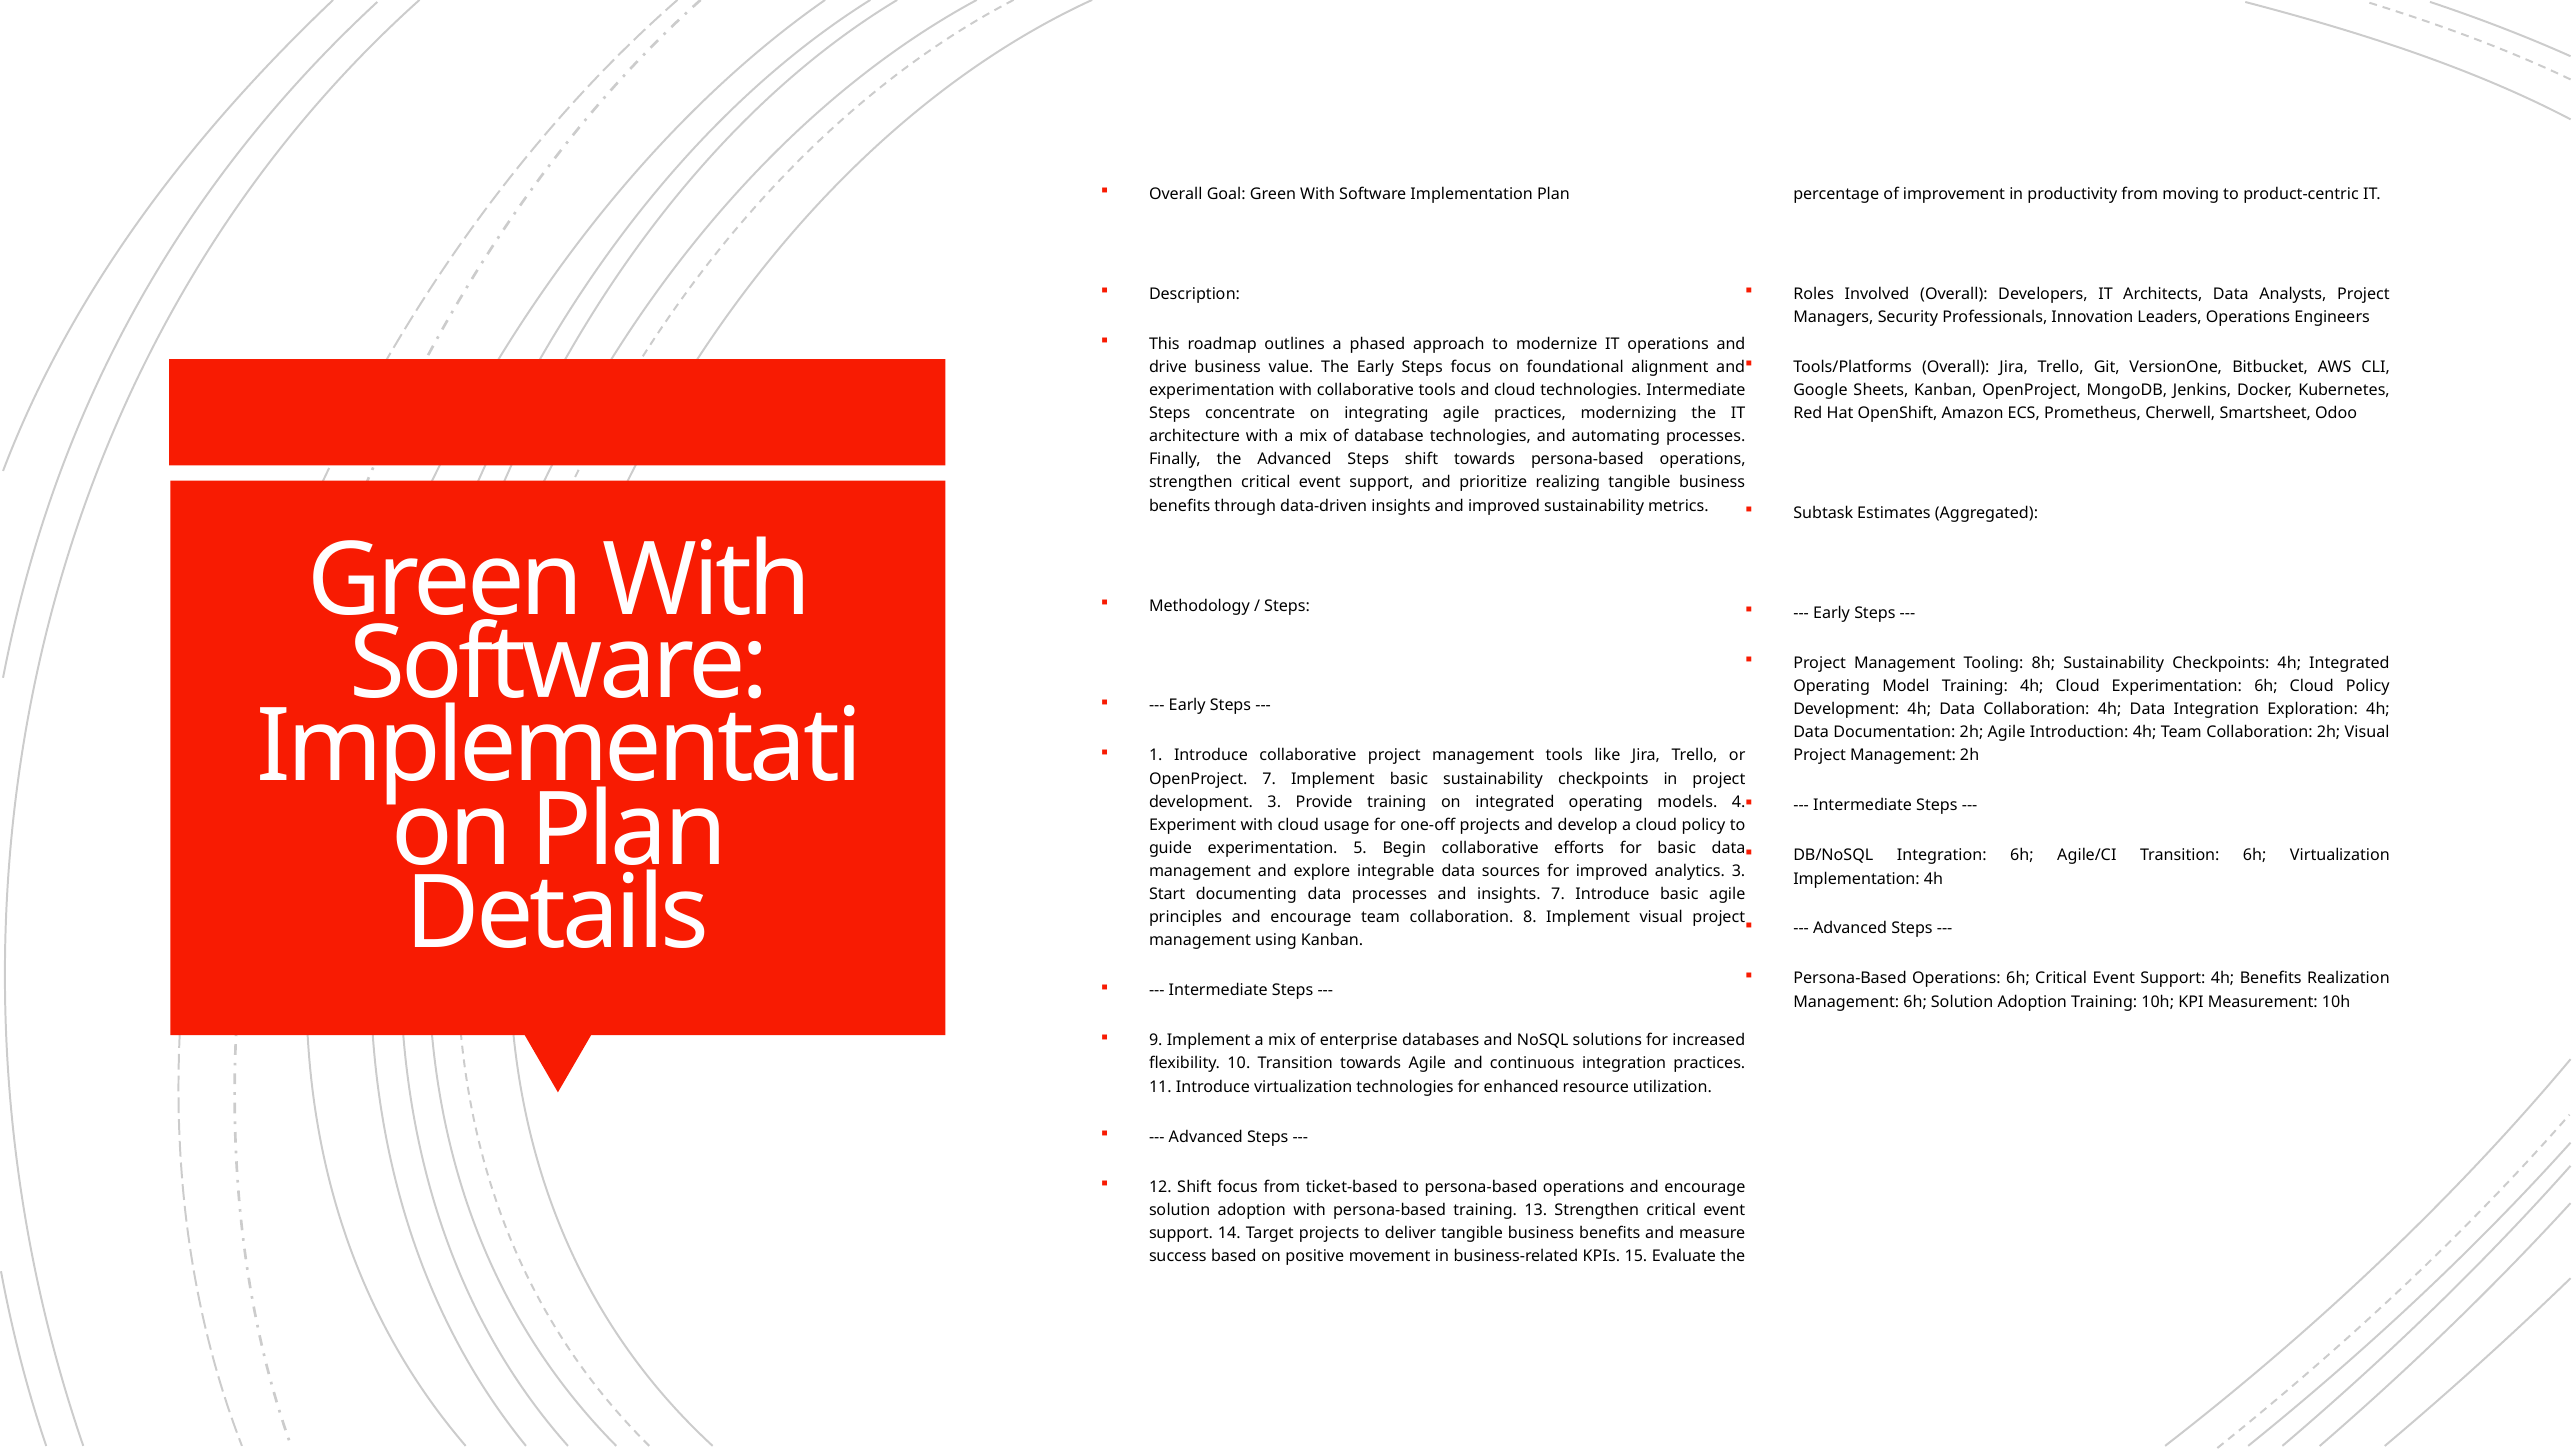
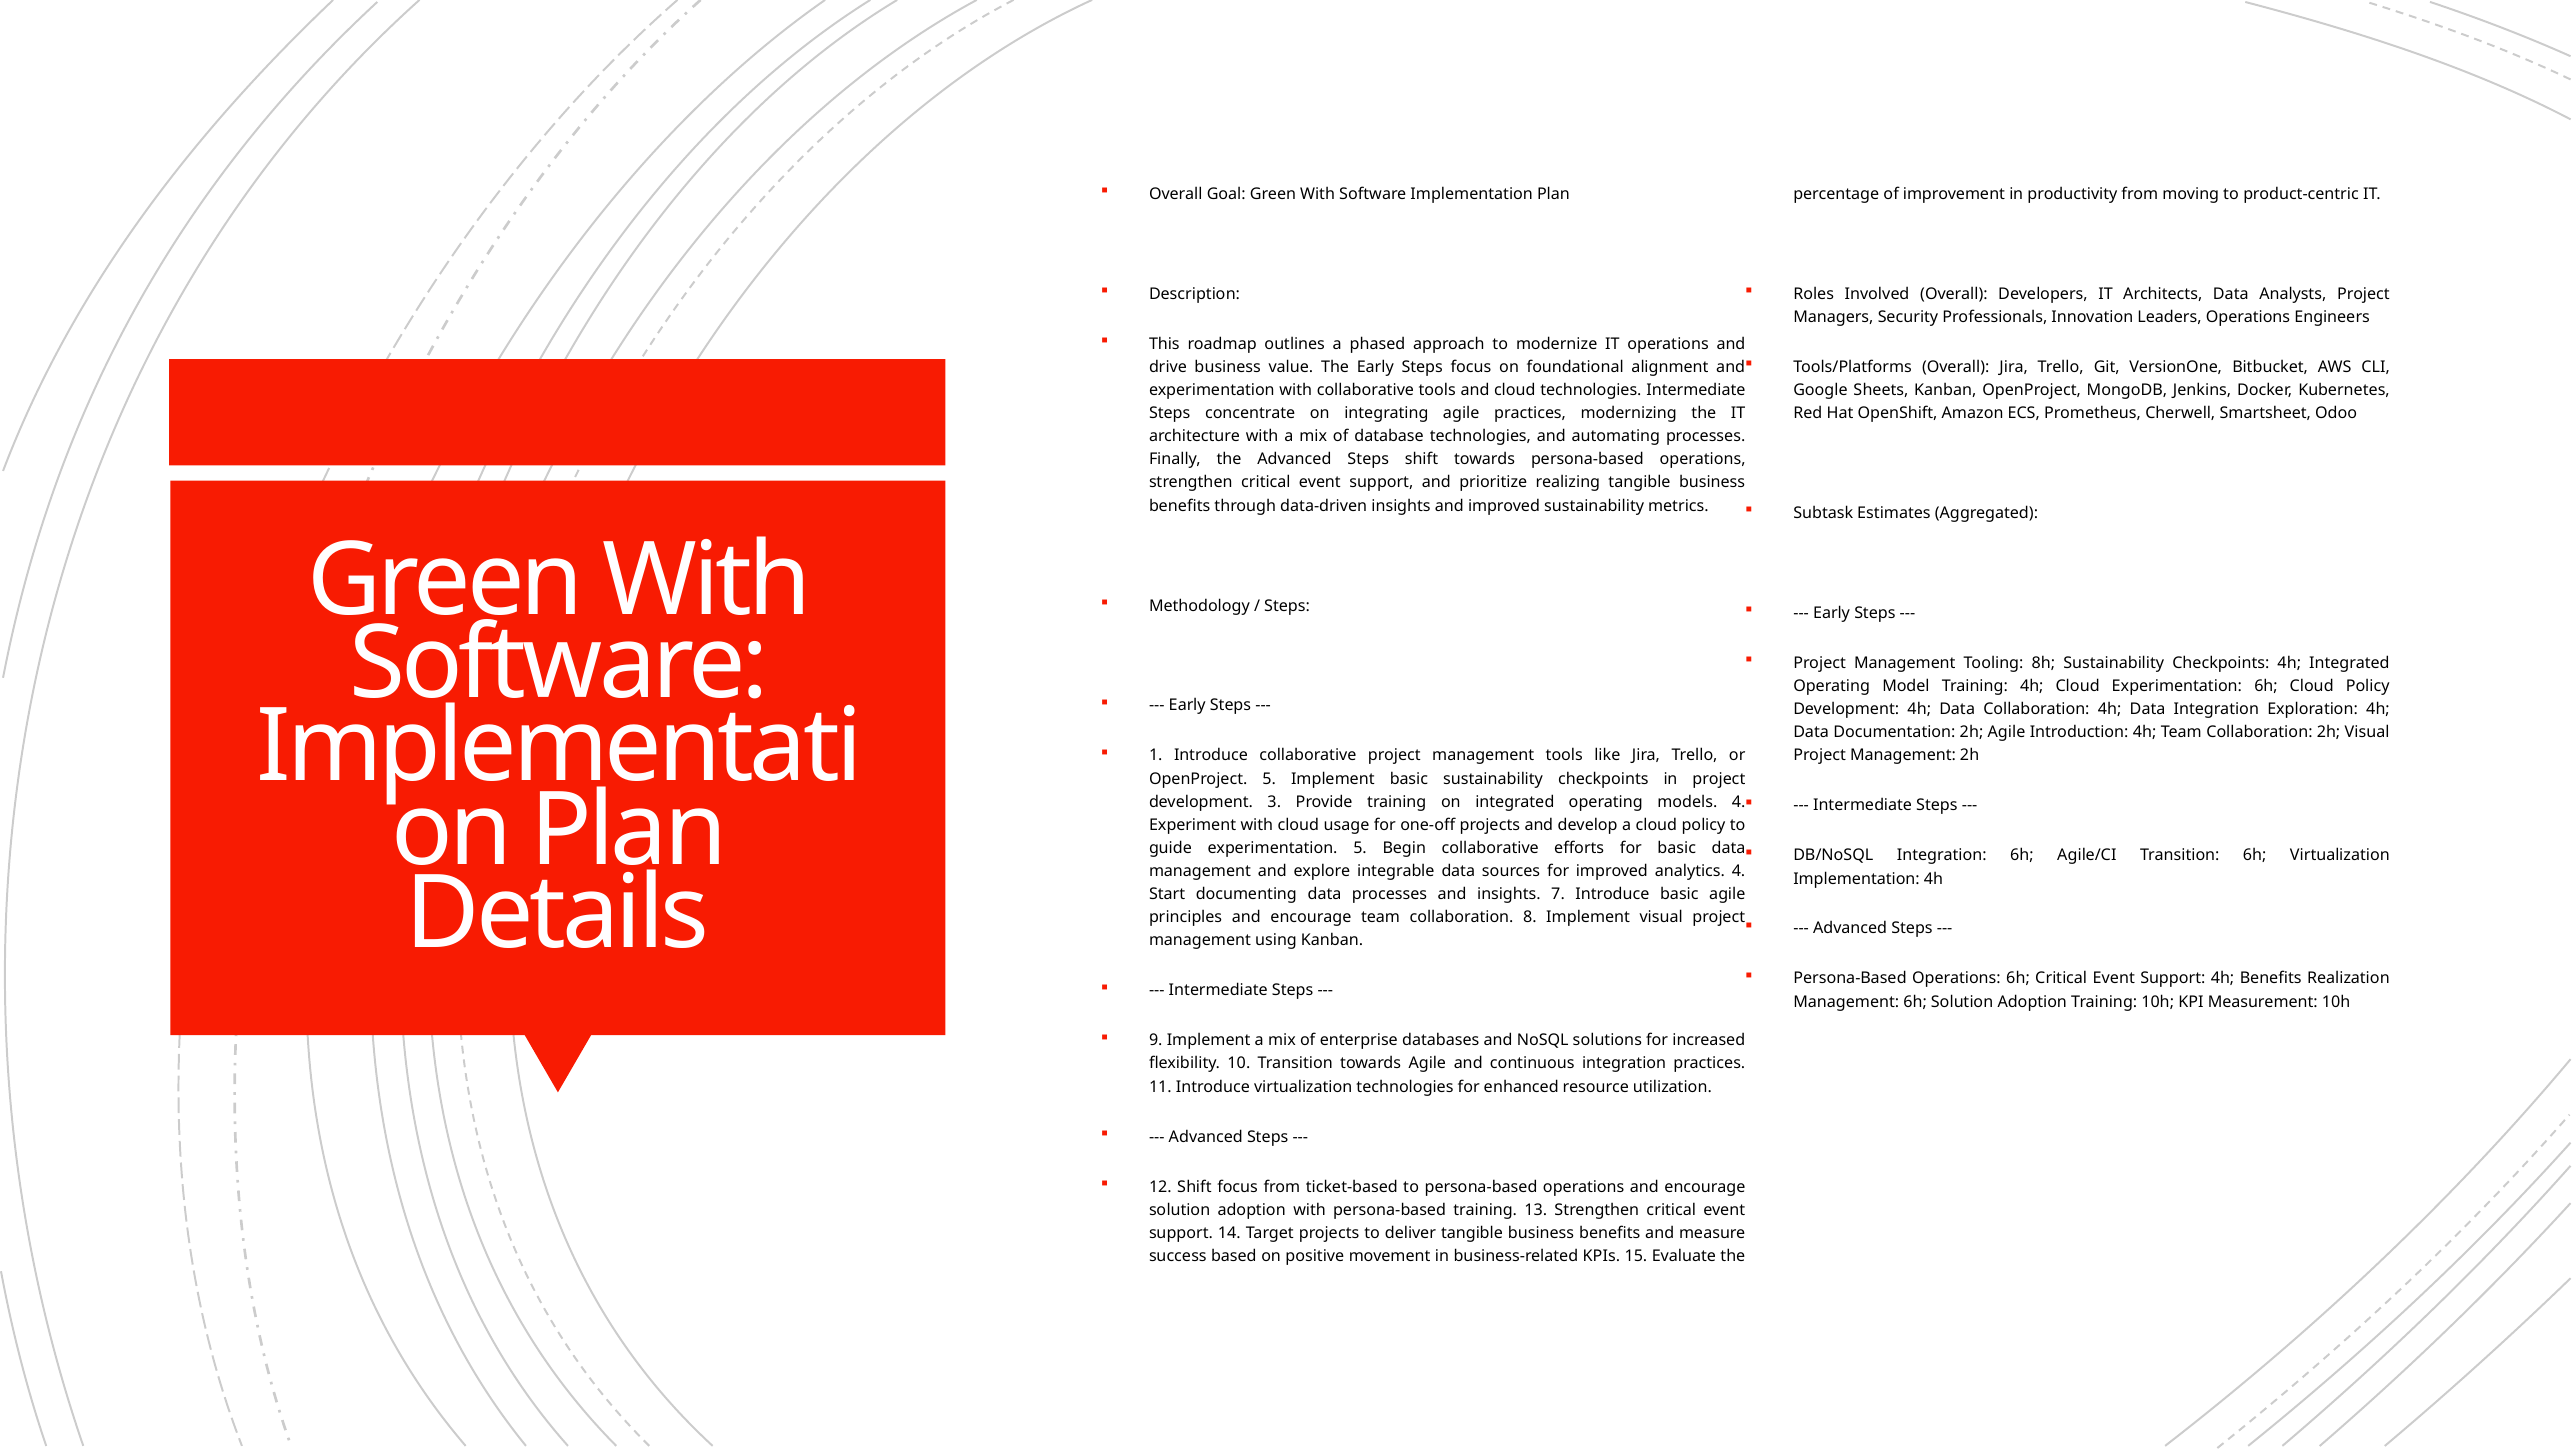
OpenProject 7: 7 -> 5
analytics 3: 3 -> 4
